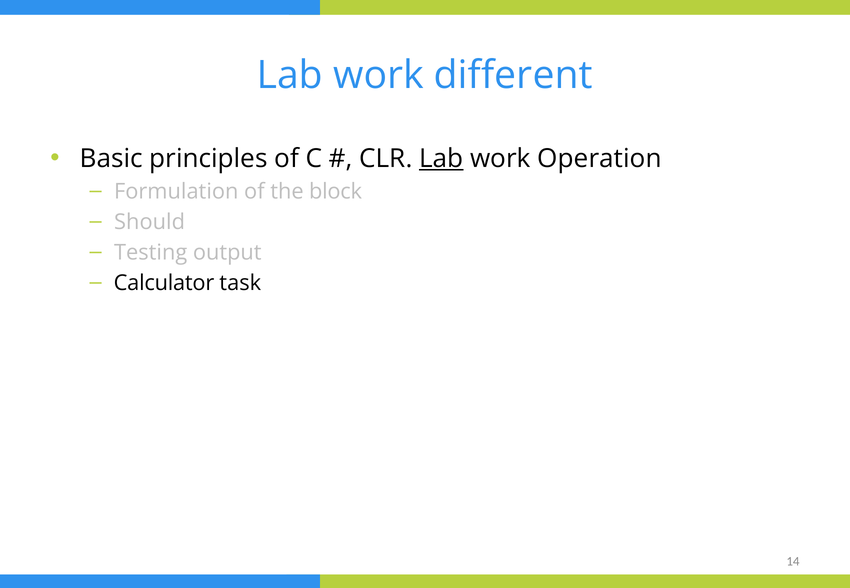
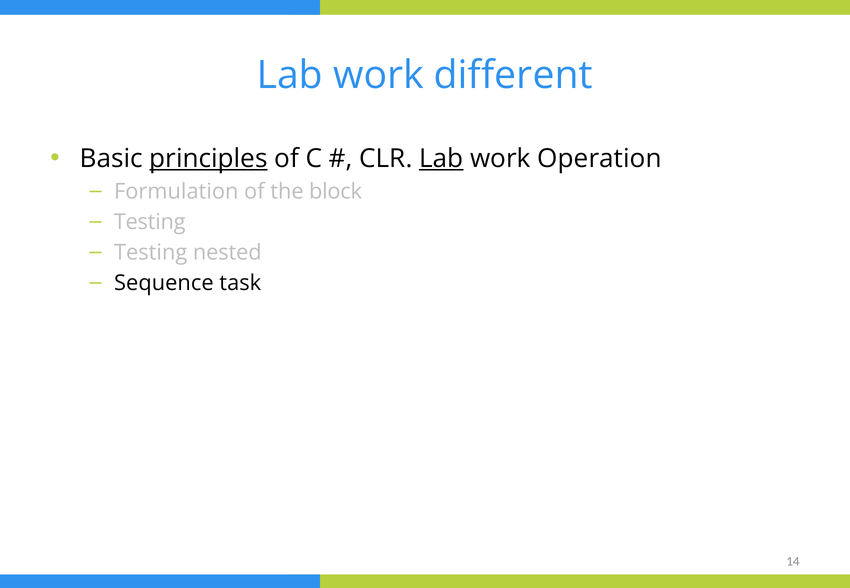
principles underline: none -> present
Should at (150, 222): Should -> Testing
output: output -> nested
Calculator: Calculator -> Sequence
